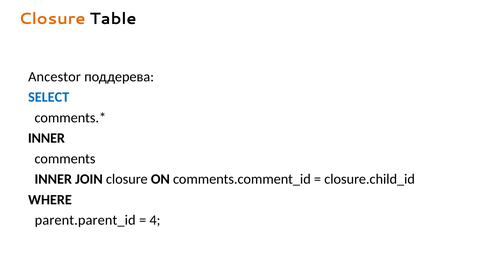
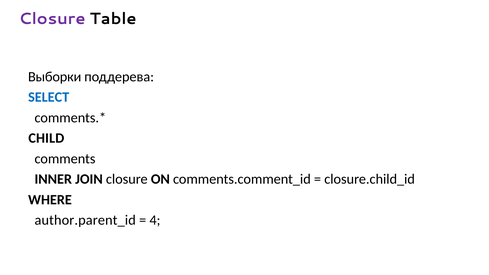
Closure at (52, 19) colour: orange -> purple
Ancestor: Ancestor -> Выборки
INNER at (46, 138): INNER -> CHILD
parent.parent_id: parent.parent_id -> author.parent_id
